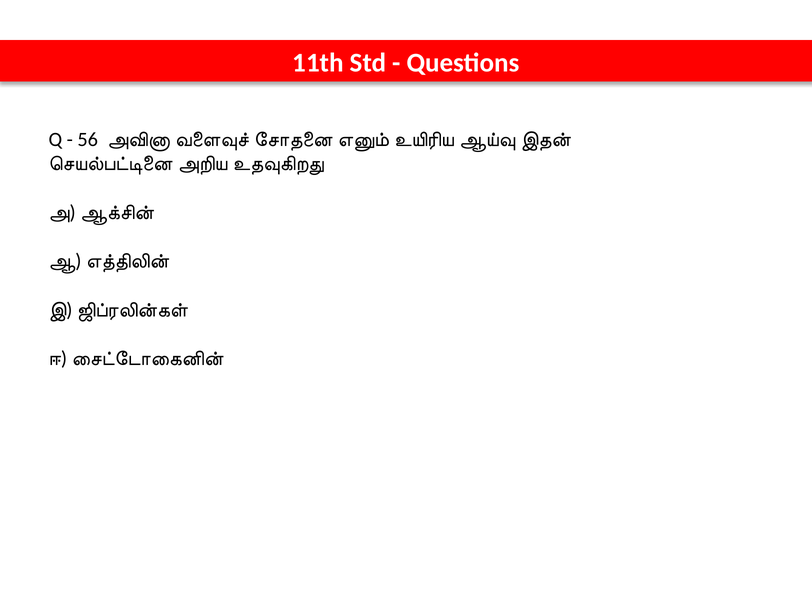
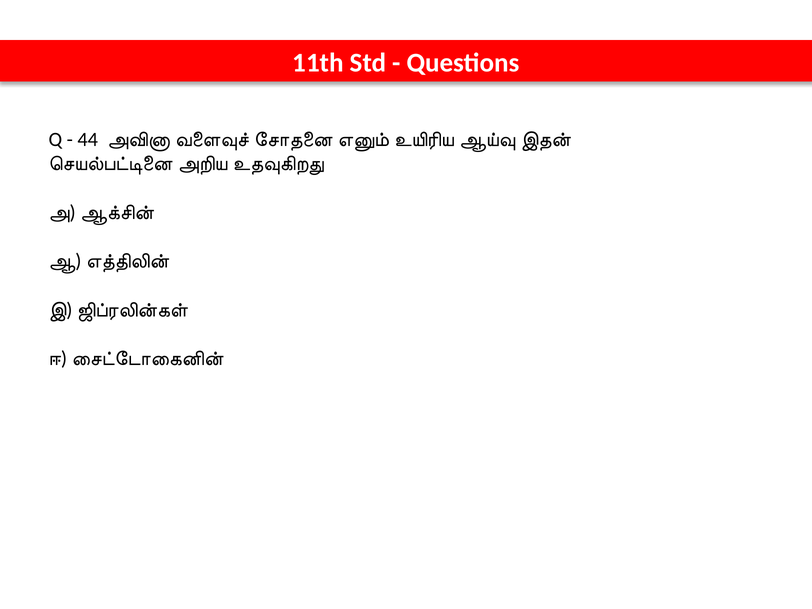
56: 56 -> 44
